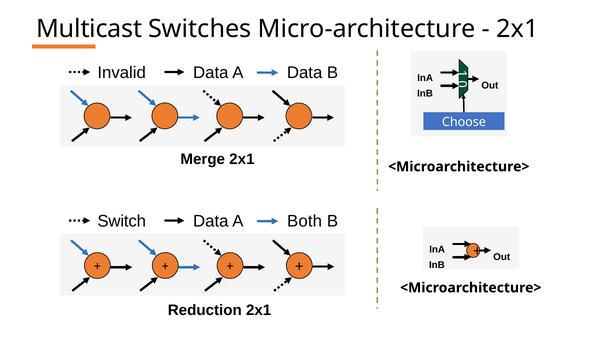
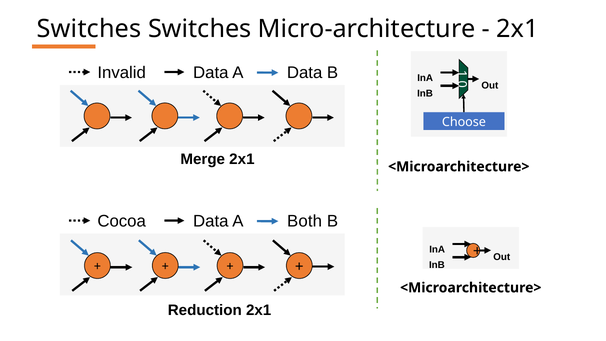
Multicast at (89, 29): Multicast -> Switches
Switch: Switch -> Cocoa
